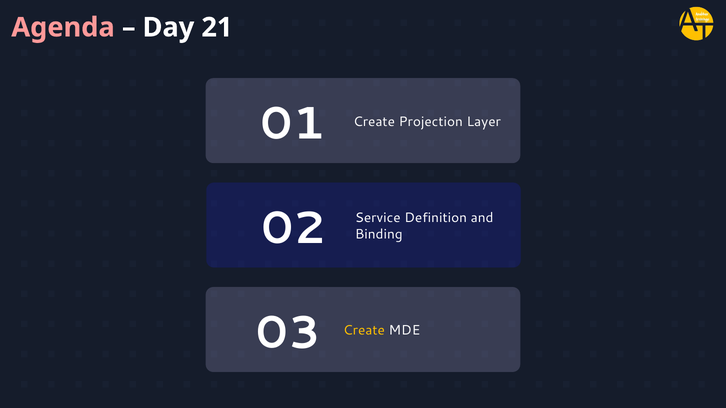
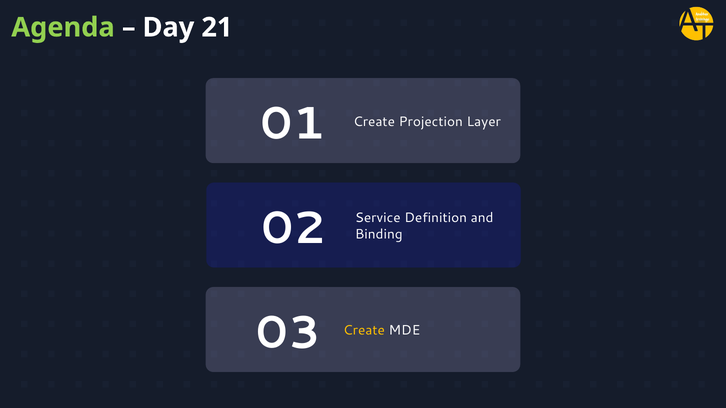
Agenda colour: pink -> light green
